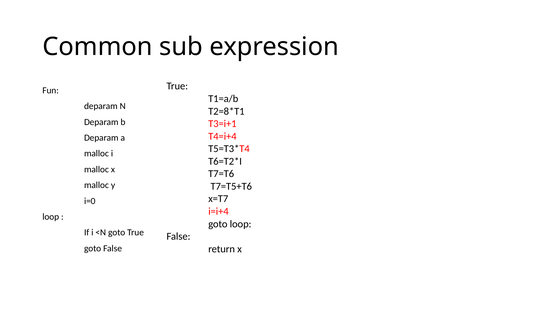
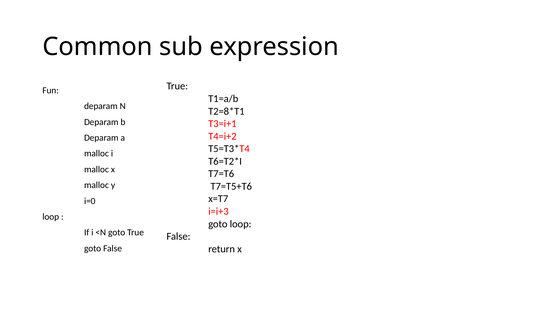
T4=i+4: T4=i+4 -> T4=i+2
i=i+4: i=i+4 -> i=i+3
